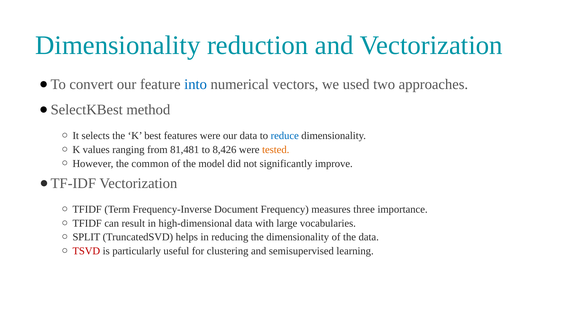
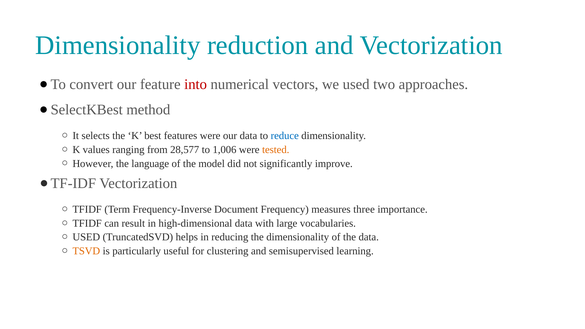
into colour: blue -> red
81,481: 81,481 -> 28,577
8,426: 8,426 -> 1,006
common: common -> language
SPLIT at (86, 237): SPLIT -> USED
TSVD colour: red -> orange
